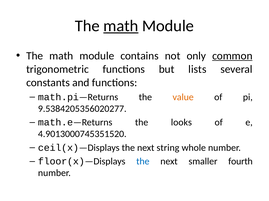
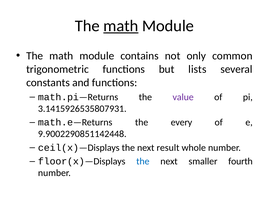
common underline: present -> none
value colour: orange -> purple
9.5384205356020277: 9.5384205356020277 -> 3.1415926535807931
looks: looks -> every
4.9013000745351520: 4.9013000745351520 -> 9.9002290851142448
string: string -> result
